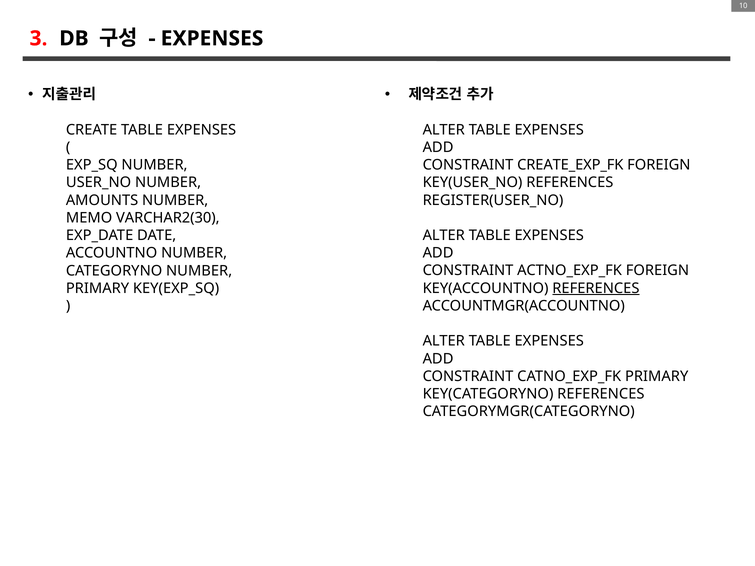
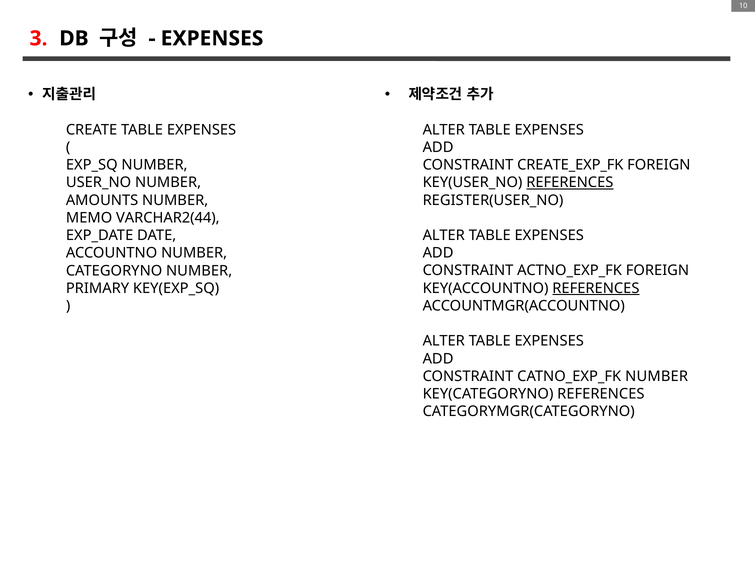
REFERENCES at (570, 183) underline: none -> present
VARCHAR2(30: VARCHAR2(30 -> VARCHAR2(44
CATNO_EXP_FK PRIMARY: PRIMARY -> NUMBER
